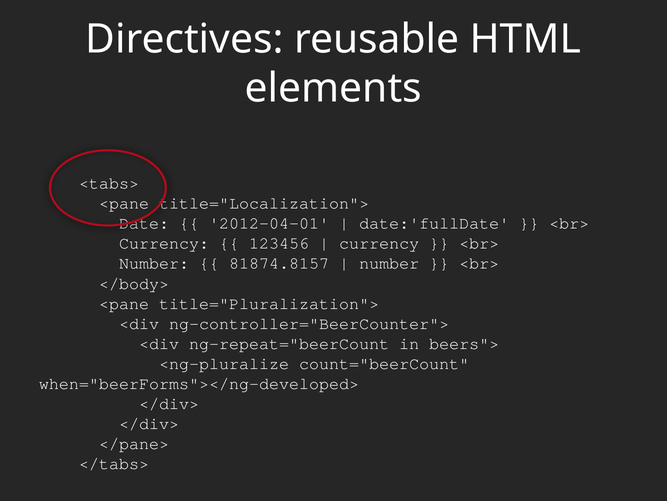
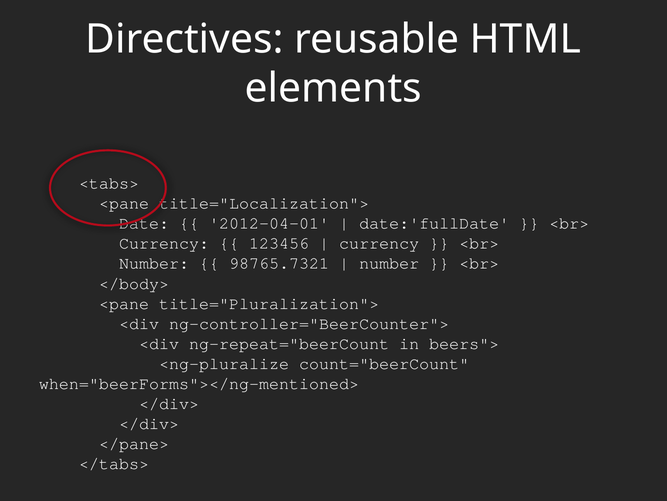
81874.8157: 81874.8157 -> 98765.7321
when="beerForms"></ng-developed>: when="beerForms"></ng-developed> -> when="beerForms"></ng-mentioned>
